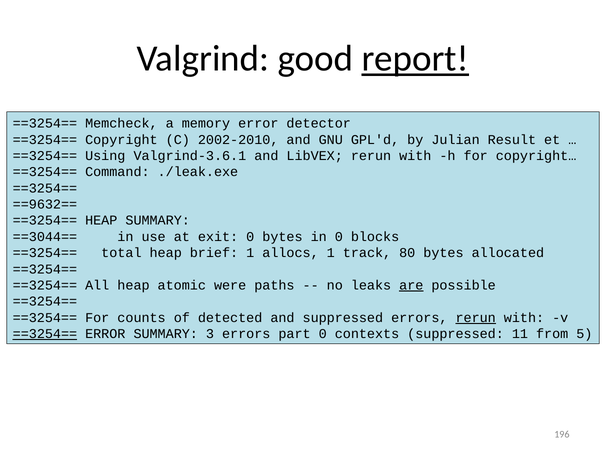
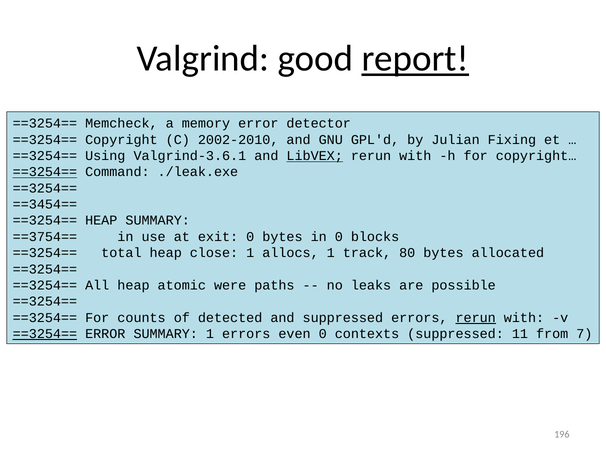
Result: Result -> Fixing
LibVEX underline: none -> present
==3254== at (45, 172) underline: none -> present
==9632==: ==9632== -> ==3454==
==3044==: ==3044== -> ==3754==
brief: brief -> close
are underline: present -> none
SUMMARY 3: 3 -> 1
part: part -> even
5: 5 -> 7
